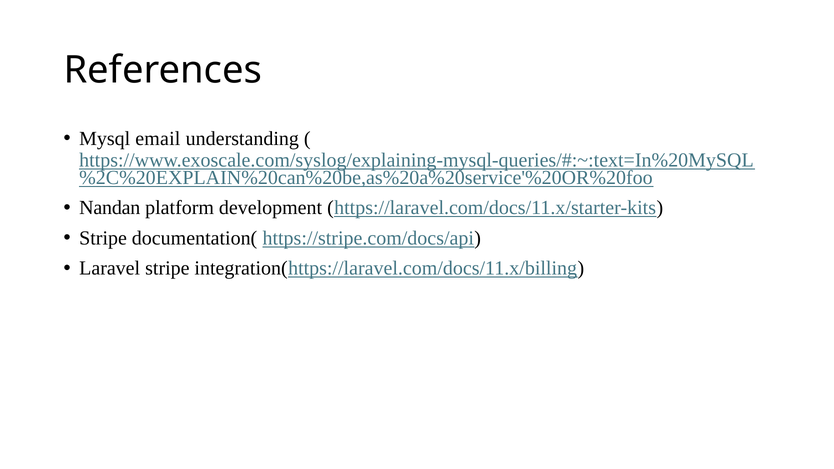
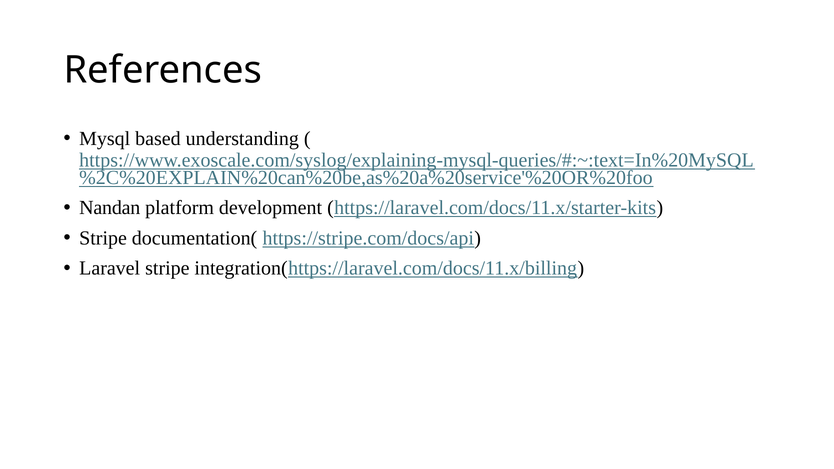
email: email -> based
